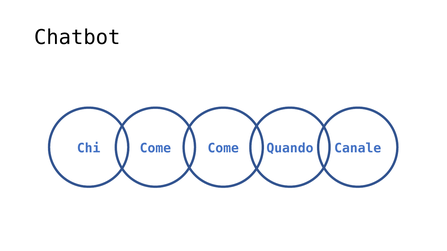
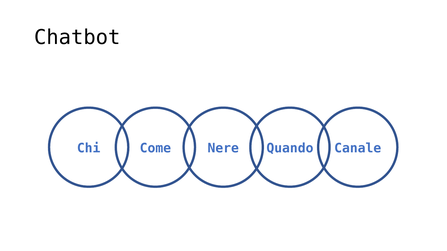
Come at (223, 148): Come -> Nere
